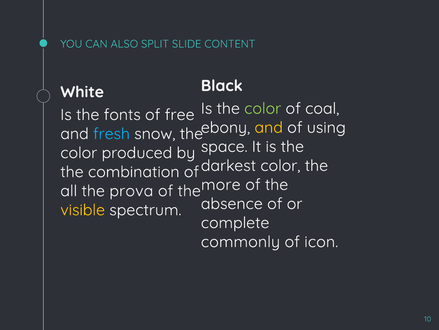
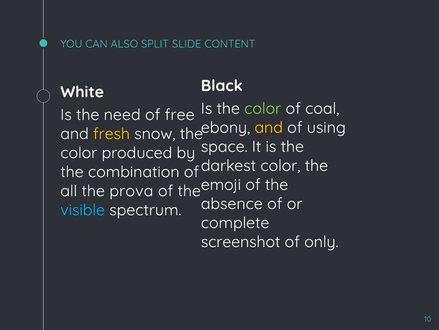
fonts: fonts -> need
fresh colour: light blue -> yellow
more: more -> emoji
visible colour: yellow -> light blue
commonly: commonly -> screenshot
icon: icon -> only
